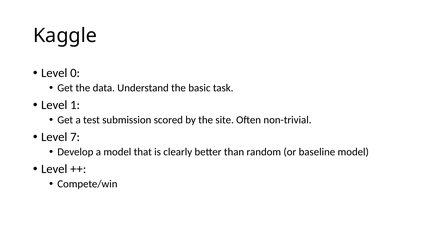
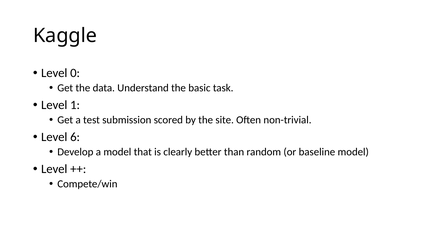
7: 7 -> 6
